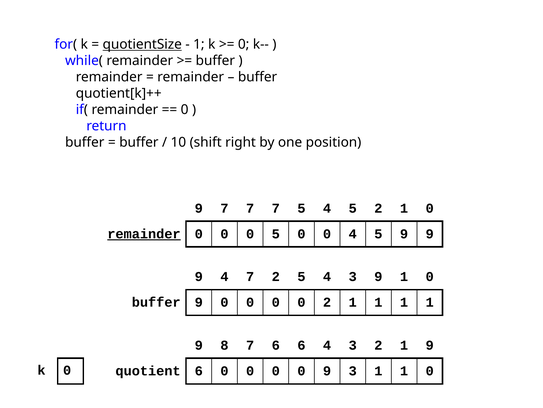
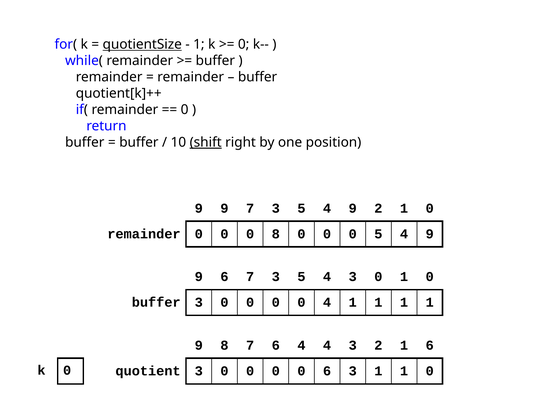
shift underline: none -> present
7 at (224, 208): 7 -> 9
7 at (276, 208): 7 -> 3
5 at (353, 208): 5 -> 9
remainder at (144, 234) underline: present -> none
0 5: 5 -> 8
4 at (353, 234): 4 -> 0
9 at (404, 234): 9 -> 4
9 4: 4 -> 6
2 at (276, 276): 2 -> 3
4 3 9: 9 -> 0
buffer 9: 9 -> 3
0 2: 2 -> 4
6 6: 6 -> 4
2 1 9: 9 -> 6
quotient 6: 6 -> 3
0 9: 9 -> 6
